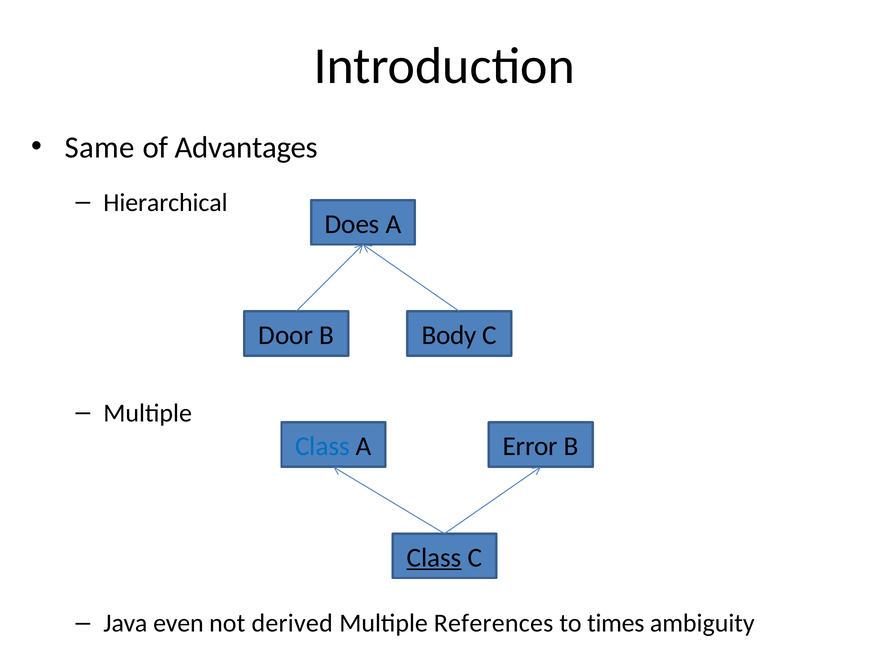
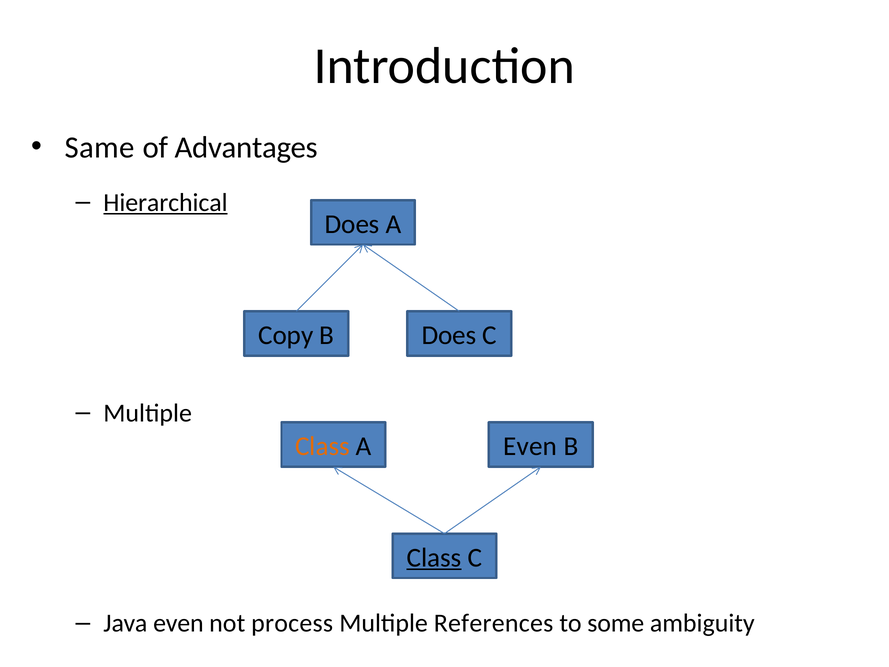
Hierarchical underline: none -> present
Door: Door -> Copy
B Body: Body -> Does
Class at (322, 446) colour: blue -> orange
A Error: Error -> Even
derived: derived -> process
times: times -> some
